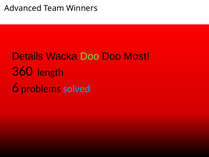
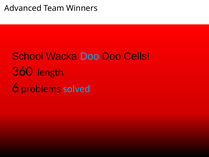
Details: Details -> School
Doo at (90, 56) colour: light green -> light blue
Most: Most -> Cells
